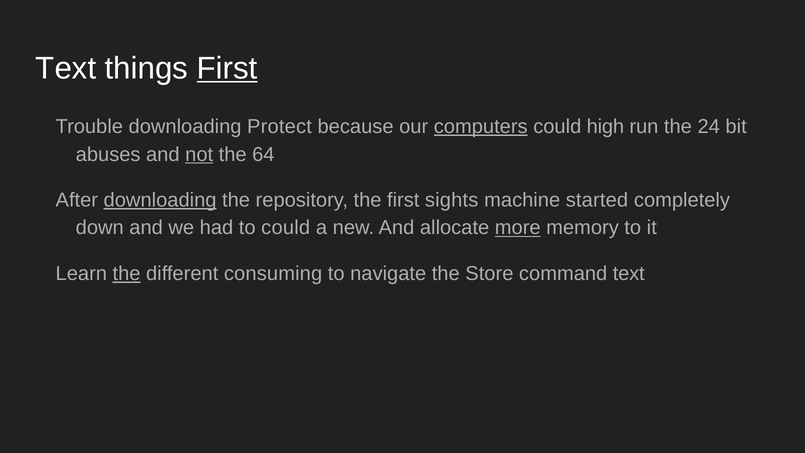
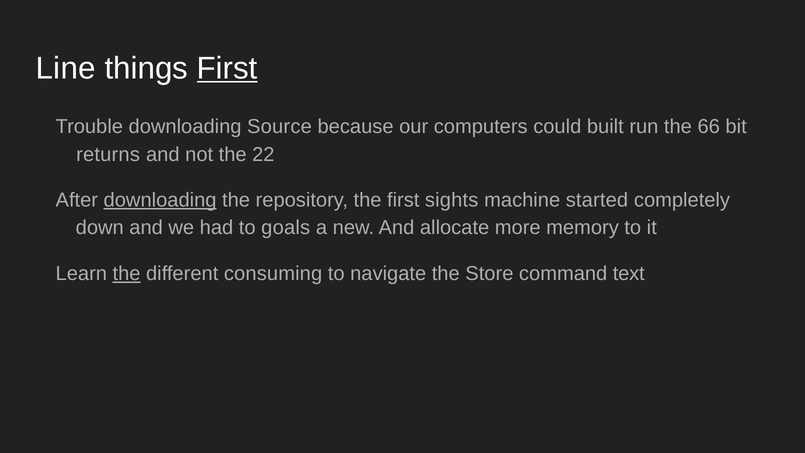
Text at (66, 68): Text -> Line
Protect: Protect -> Source
computers underline: present -> none
high: high -> built
24: 24 -> 66
abuses: abuses -> returns
not underline: present -> none
64: 64 -> 22
to could: could -> goals
more underline: present -> none
